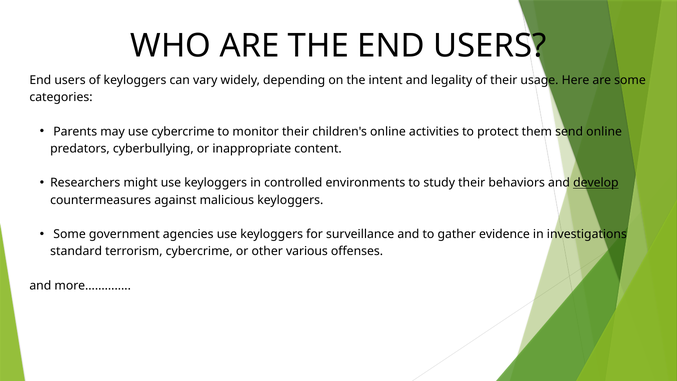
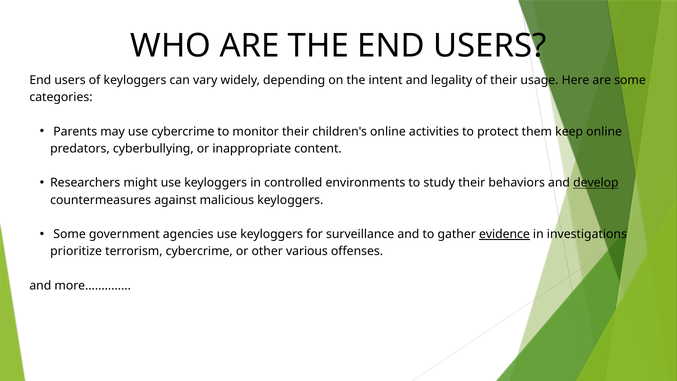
send: send -> keep
evidence underline: none -> present
standard: standard -> prioritize
